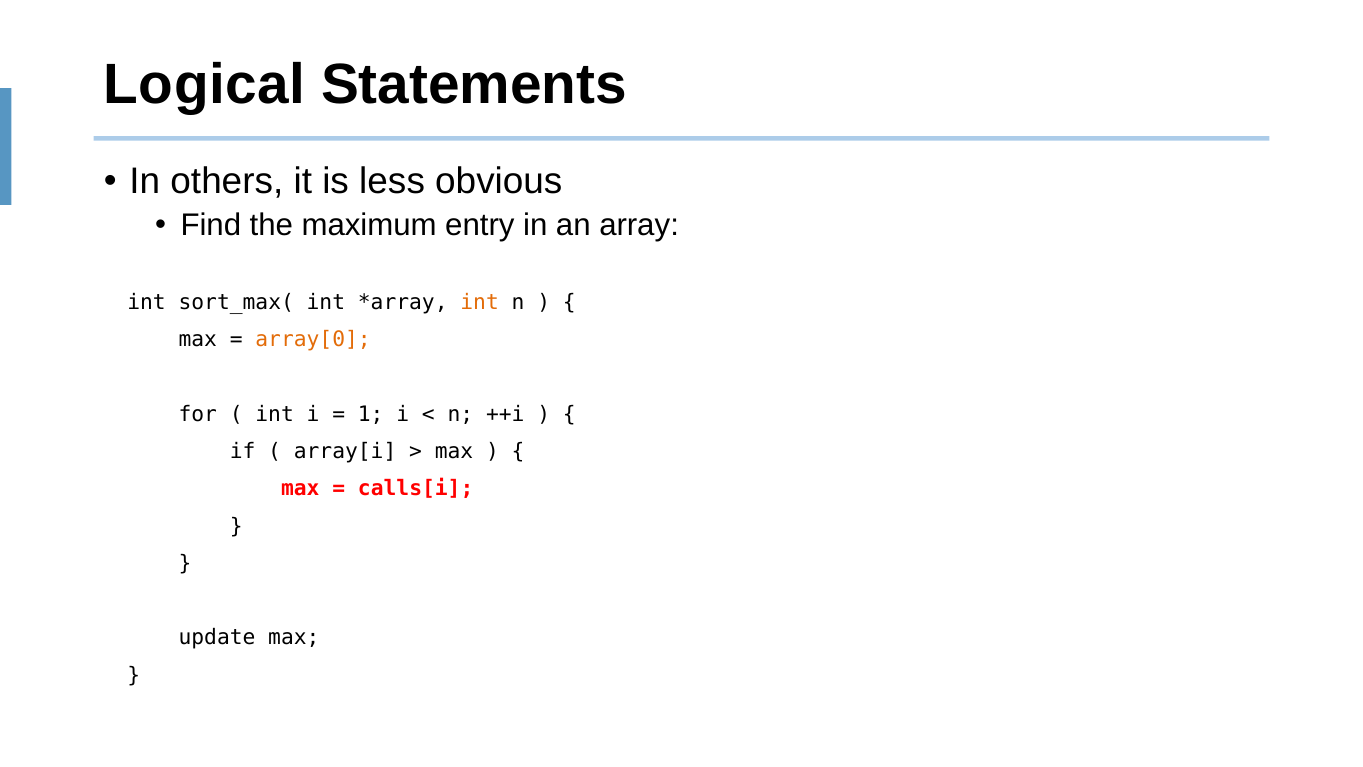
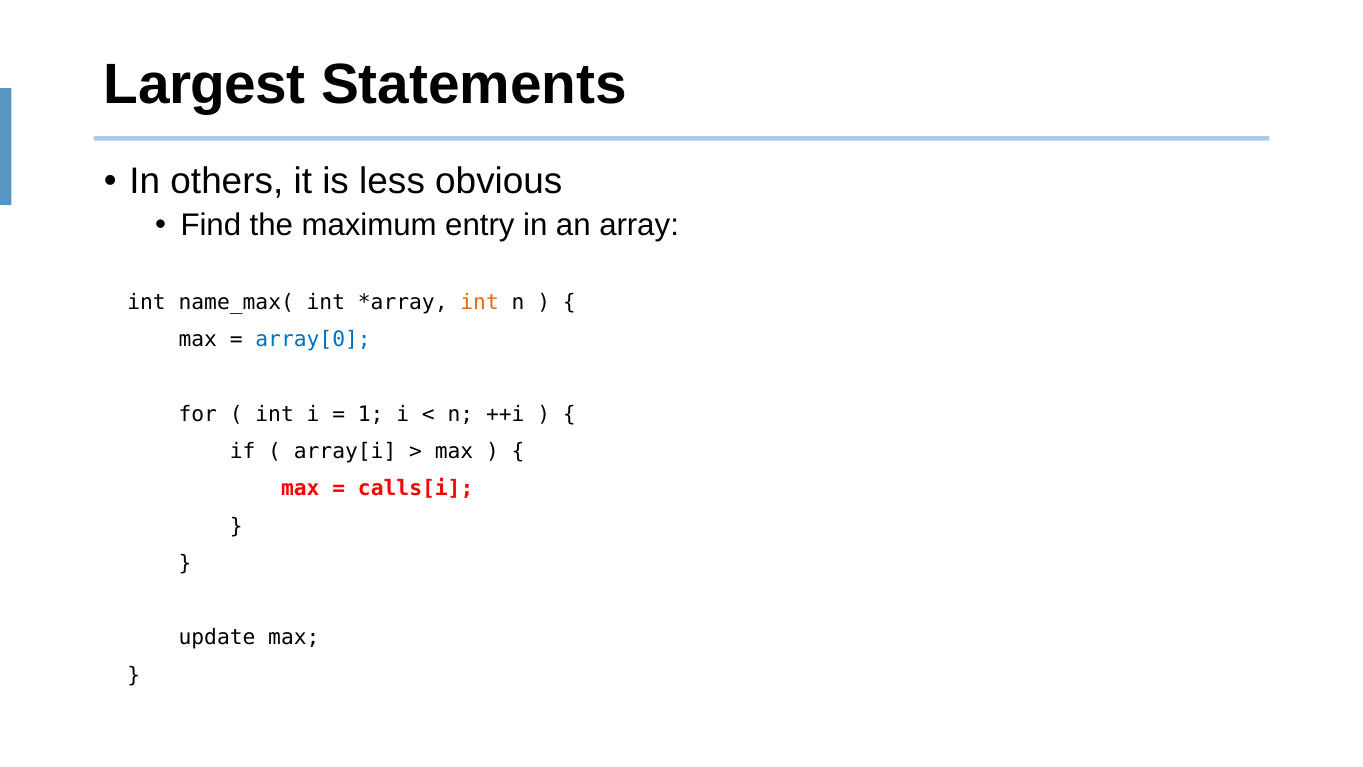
Logical: Logical -> Largest
sort_max(: sort_max( -> name_max(
array[0 colour: orange -> blue
